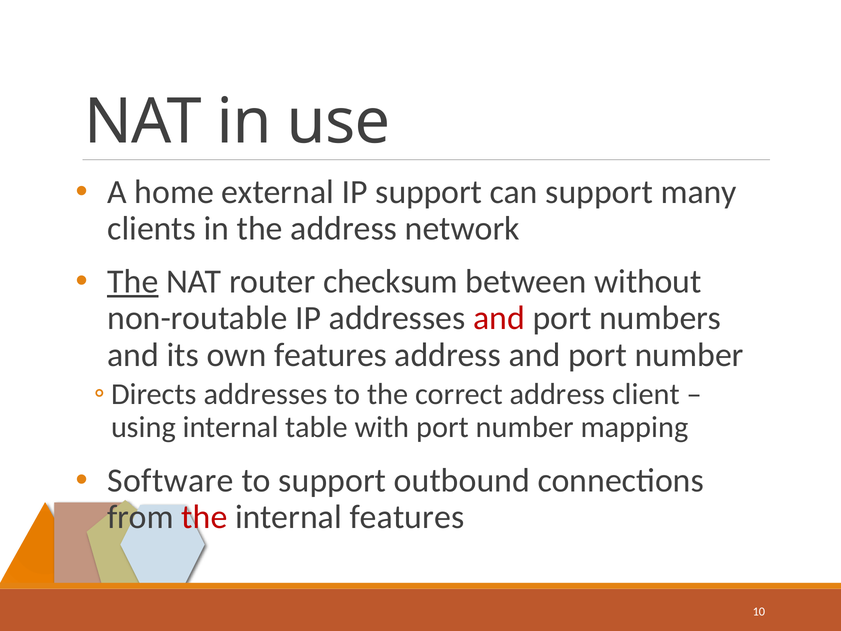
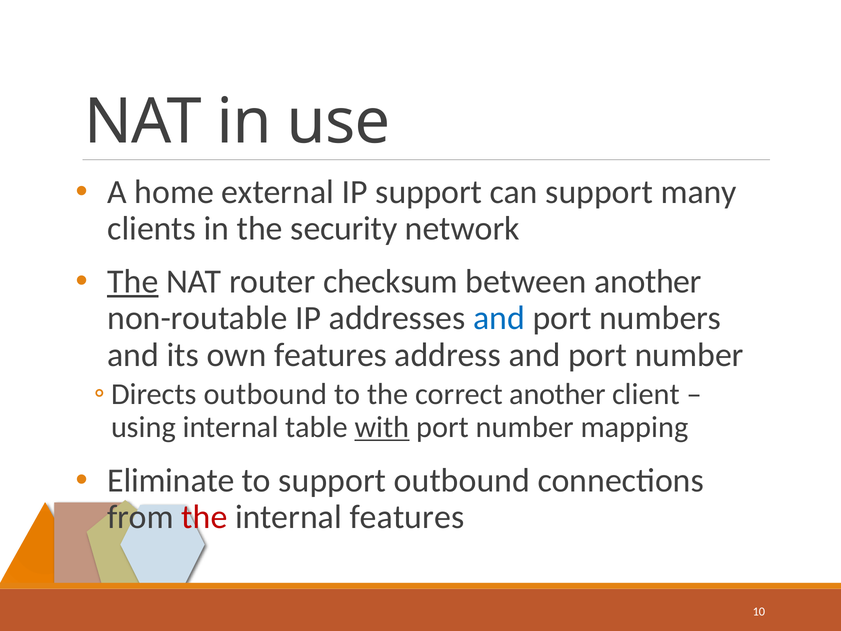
the address: address -> security
between without: without -> another
and at (499, 318) colour: red -> blue
addresses at (266, 394): addresses -> outbound
correct address: address -> another
with underline: none -> present
Software: Software -> Eliminate
